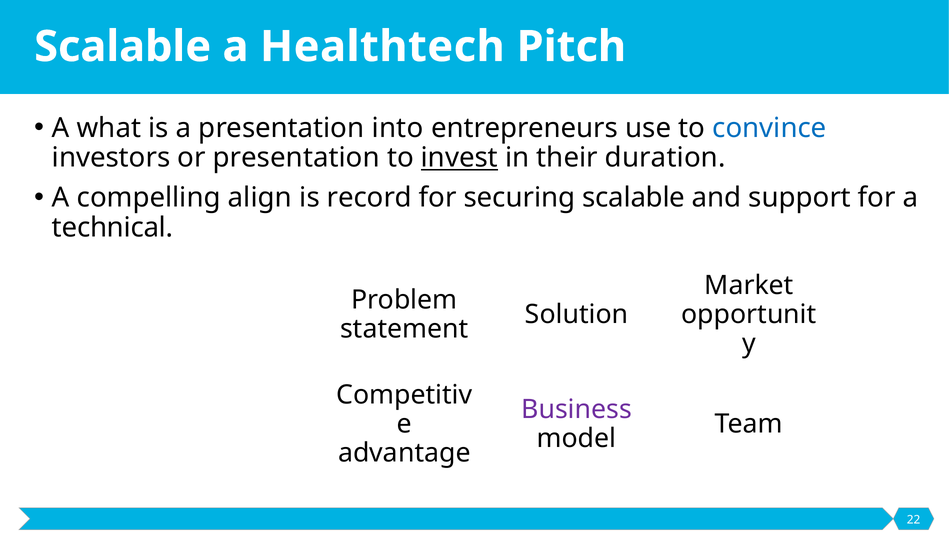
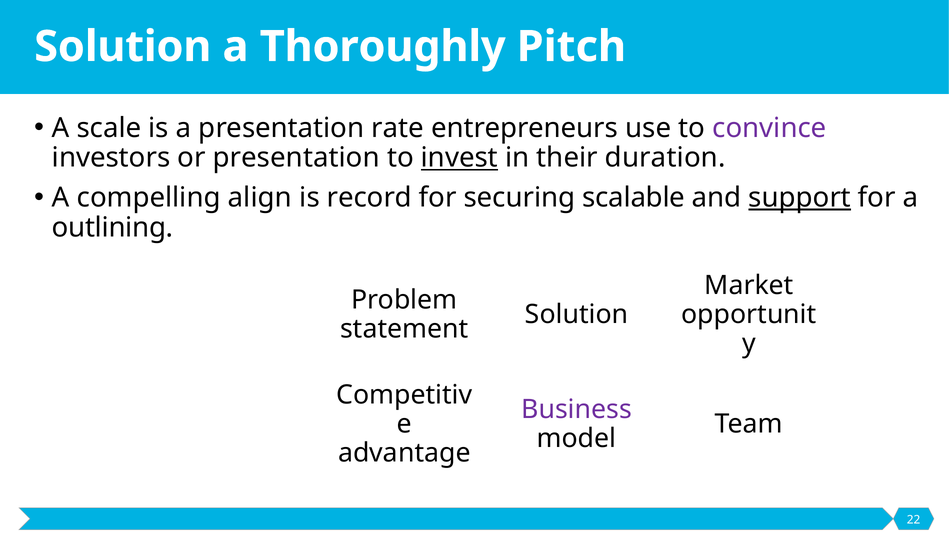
Scalable at (123, 47): Scalable -> Solution
Healthtech: Healthtech -> Thoroughly
what: what -> scale
into: into -> rate
convince colour: blue -> purple
support underline: none -> present
technical: technical -> outlining
